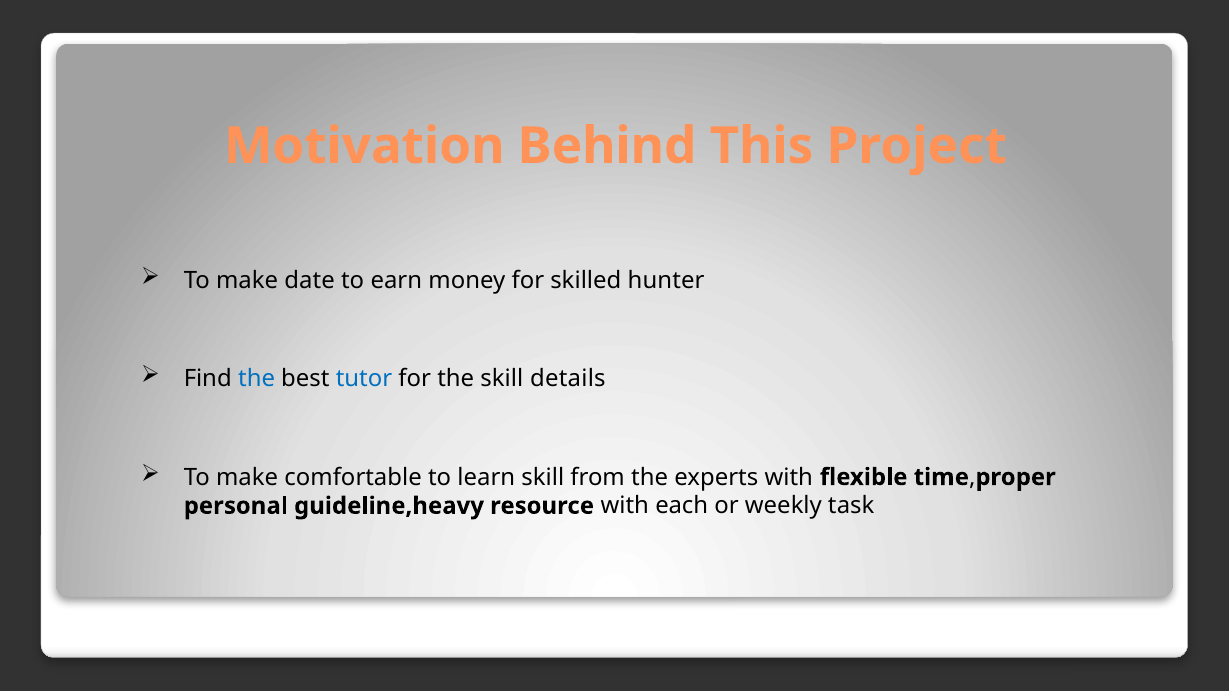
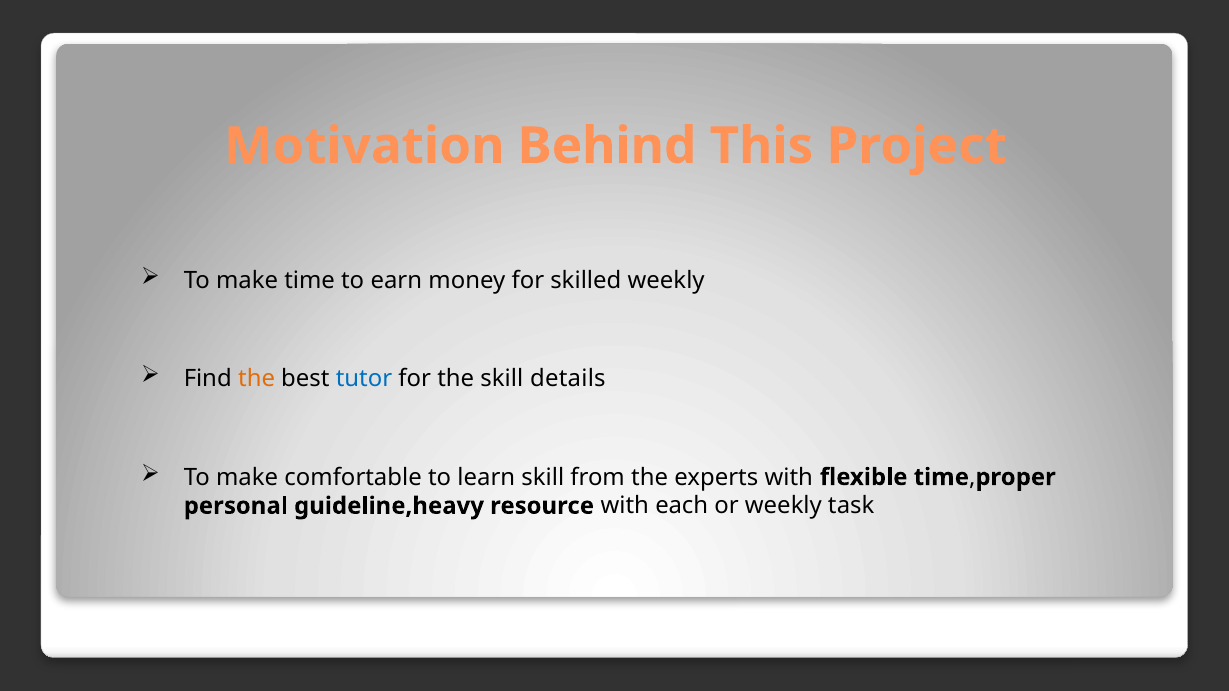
date: date -> time
skilled hunter: hunter -> weekly
the at (257, 379) colour: blue -> orange
